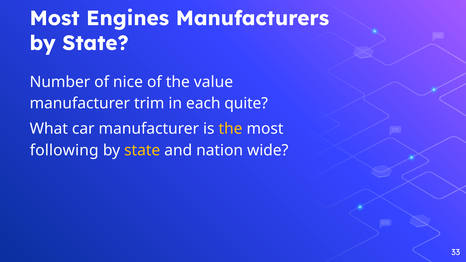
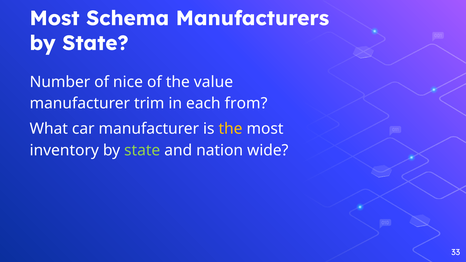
Engines: Engines -> Schema
quite: quite -> from
following: following -> inventory
state at (142, 150) colour: yellow -> light green
